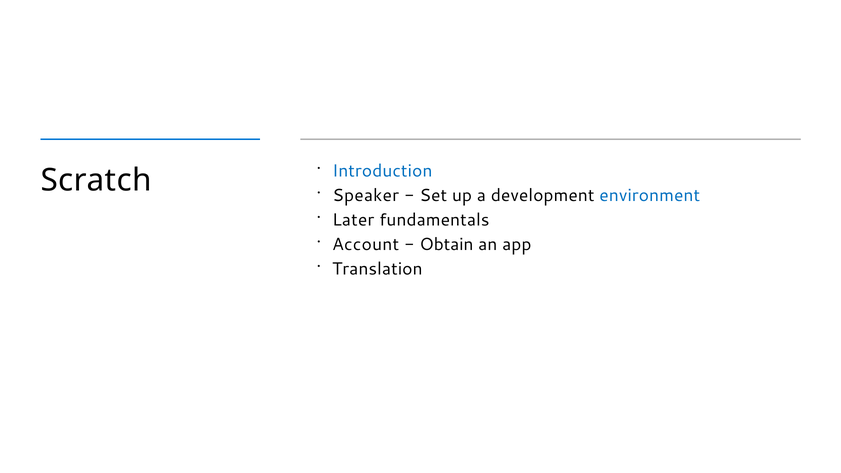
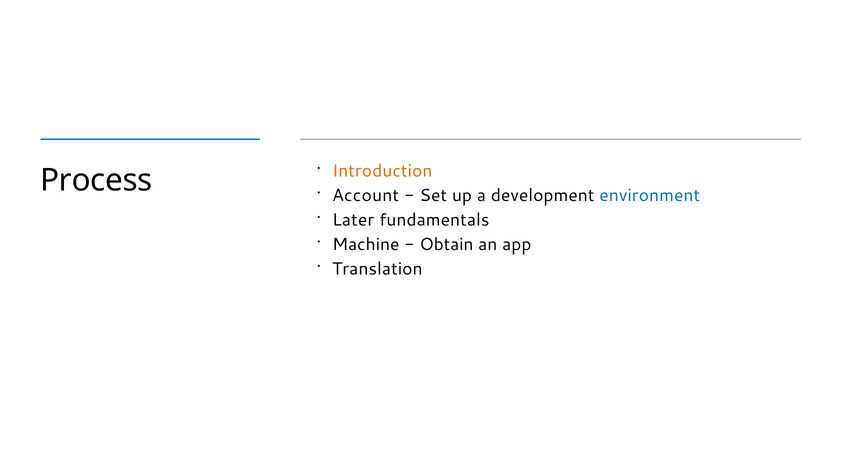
Introduction colour: blue -> orange
Scratch: Scratch -> Process
Speaker: Speaker -> Account
Account: Account -> Machine
